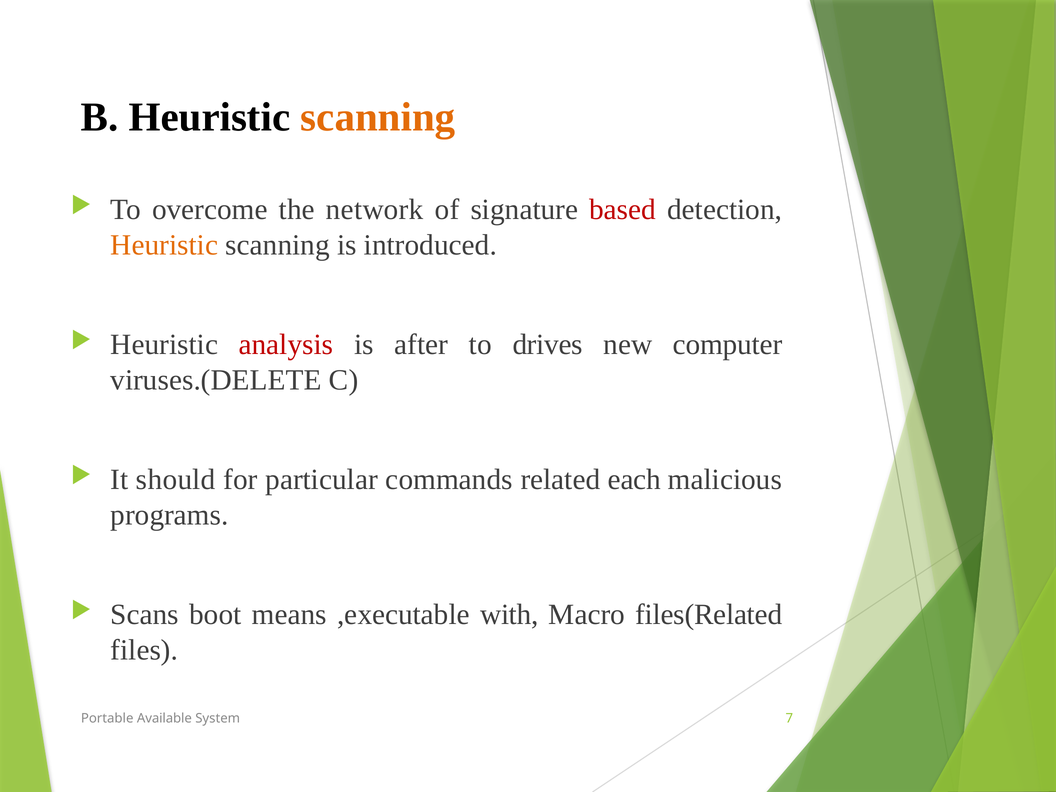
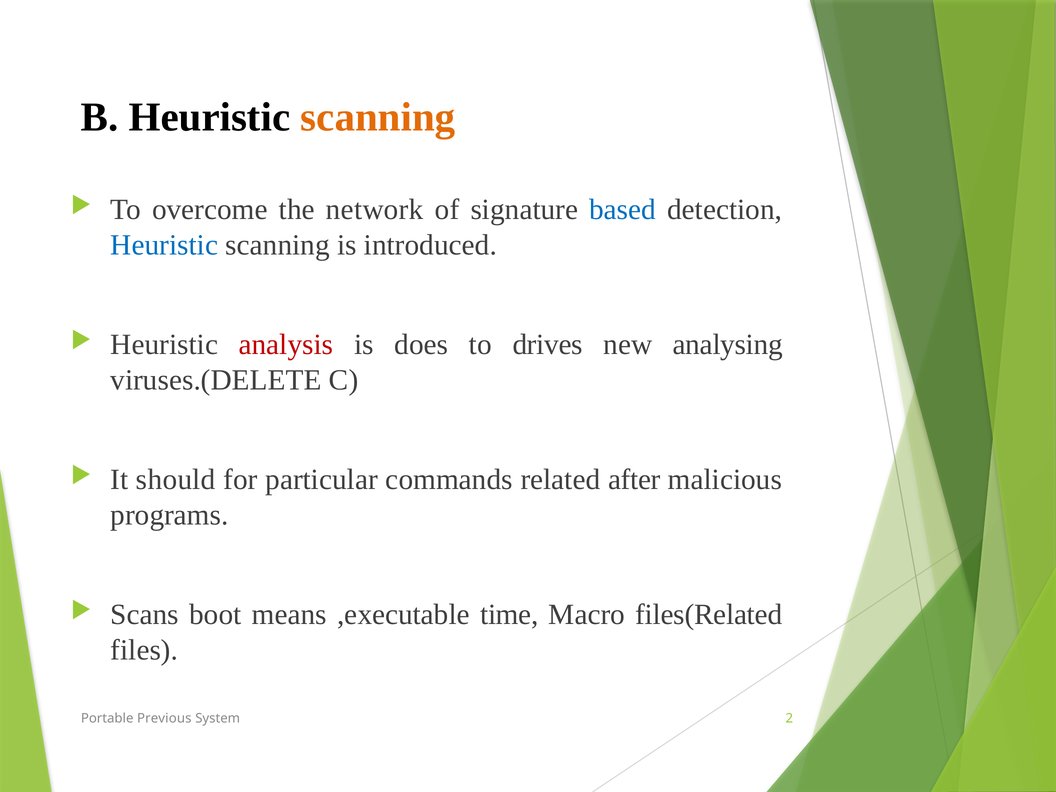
based colour: red -> blue
Heuristic at (164, 245) colour: orange -> blue
after: after -> does
computer: computer -> analysing
each: each -> after
with: with -> time
Available: Available -> Previous
7: 7 -> 2
